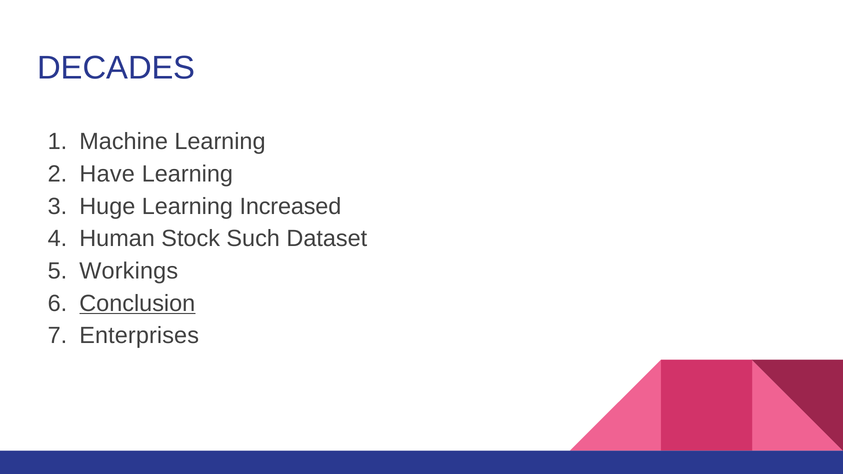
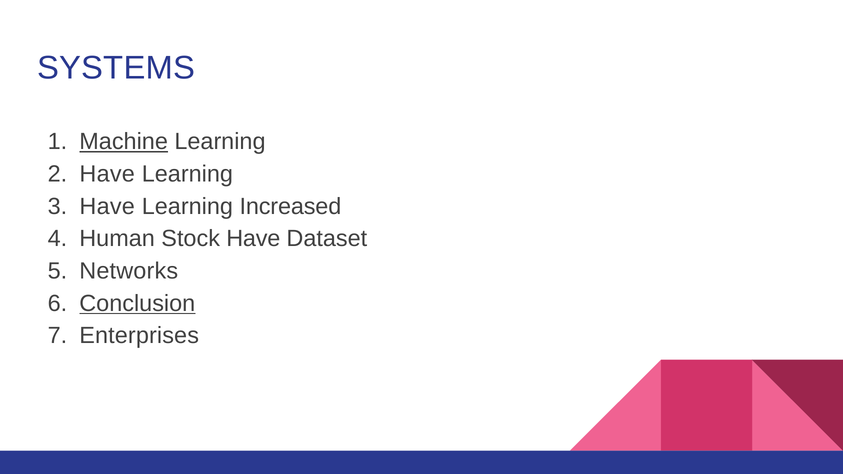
DECADES: DECADES -> SYSTEMS
Machine underline: none -> present
Huge at (107, 206): Huge -> Have
Stock Such: Such -> Have
Workings: Workings -> Networks
